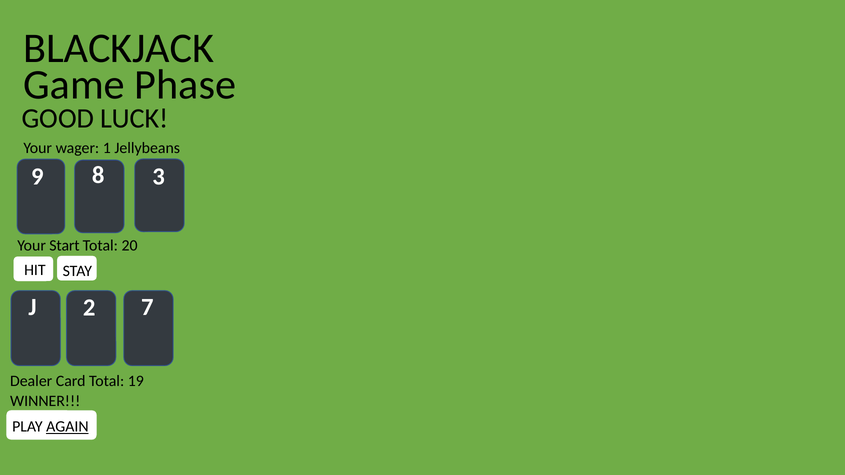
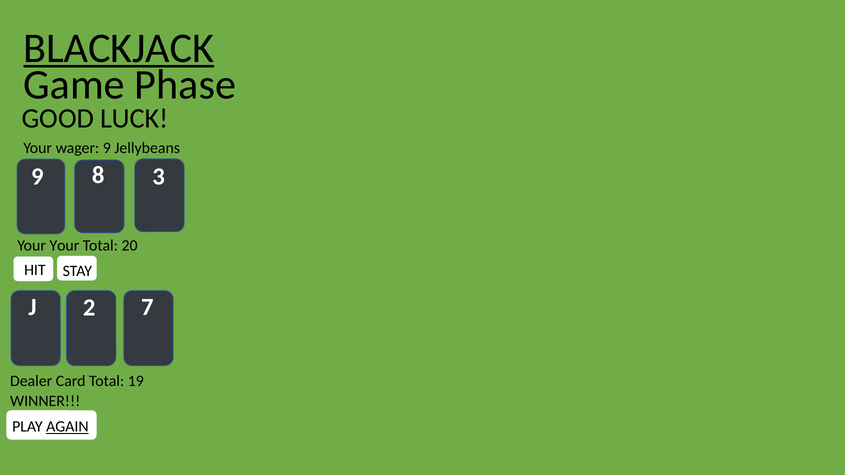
BLACKJACK underline: none -> present
wager 1: 1 -> 9
Your Start: Start -> Your
